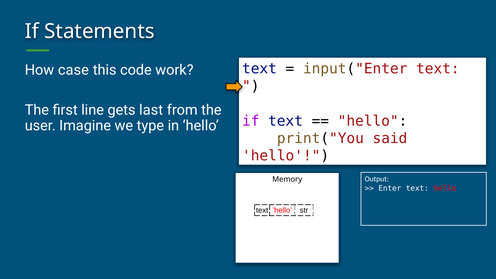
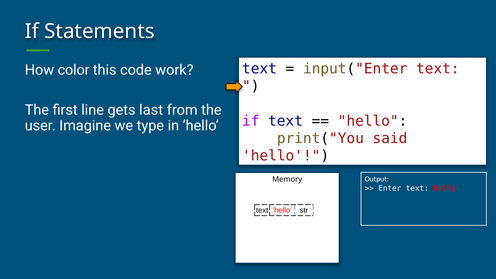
case: case -> color
